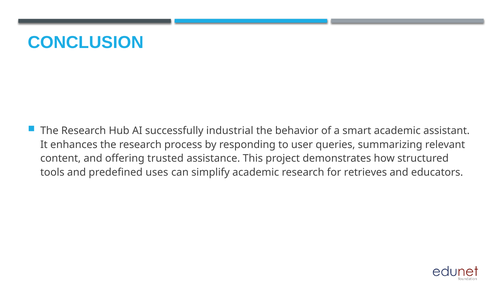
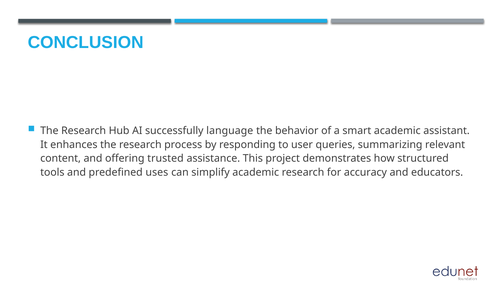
industrial: industrial -> language
retrieves: retrieves -> accuracy
